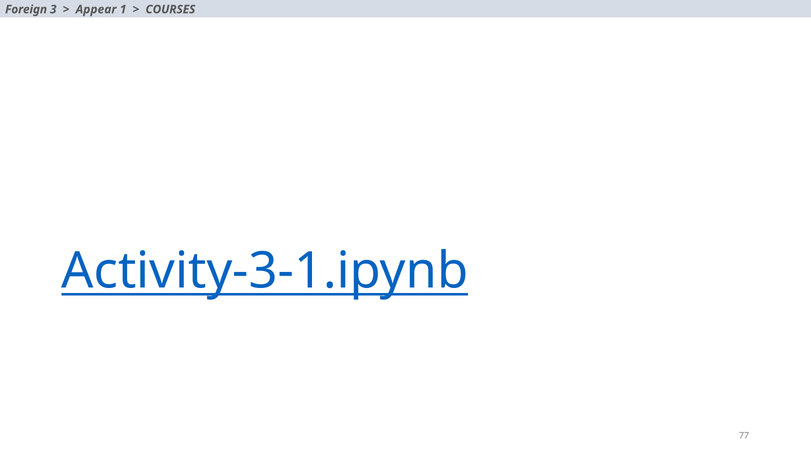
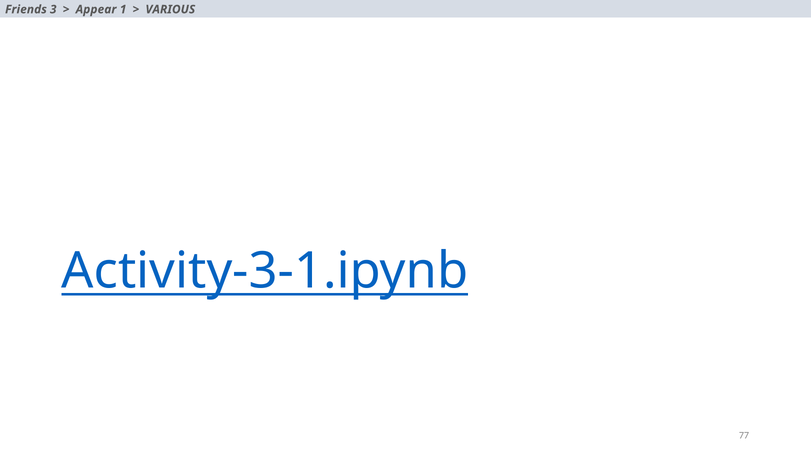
Foreign: Foreign -> Friends
COURSES: COURSES -> VARIOUS
